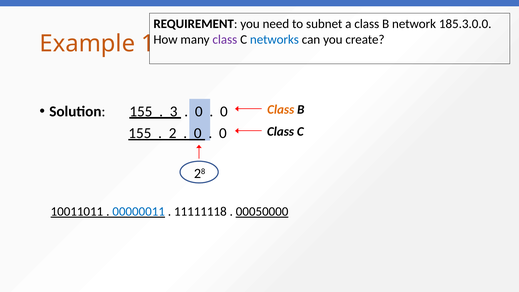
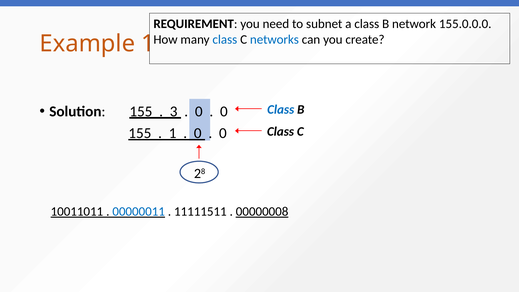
185.3.0.0: 185.3.0.0 -> 155.0.0.0
class at (225, 39) colour: purple -> blue
Class at (281, 109) colour: orange -> blue
2 at (173, 133): 2 -> 1
11111118: 11111118 -> 11111511
00050000: 00050000 -> 00000008
